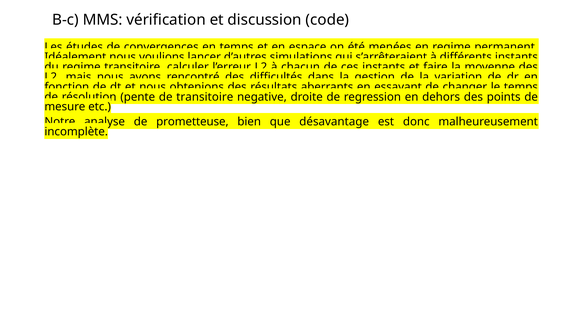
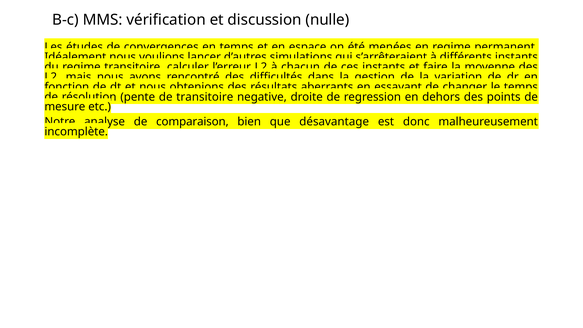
code: code -> nulle
prometteuse: prometteuse -> comparaison
